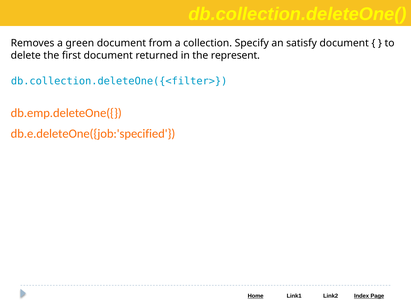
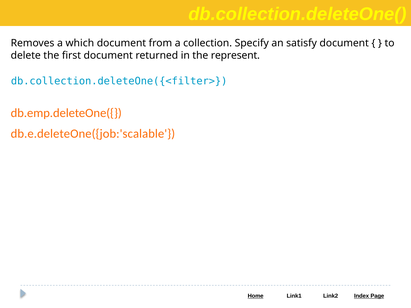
green: green -> which
db.e.deleteOne({job:'specified: db.e.deleteOne({job:'specified -> db.e.deleteOne({job:'scalable
